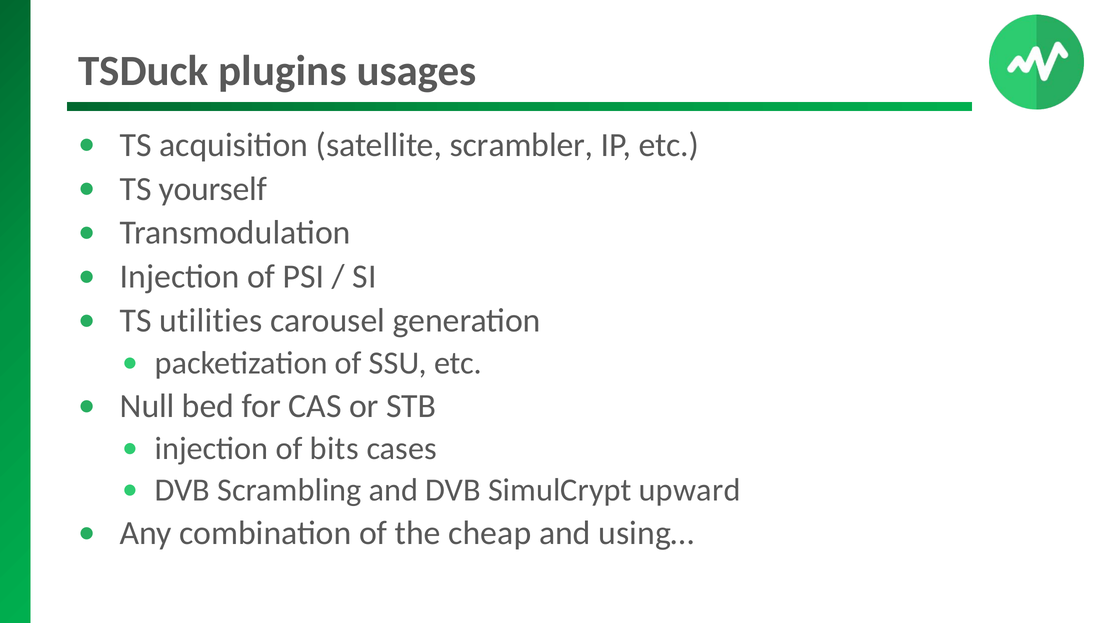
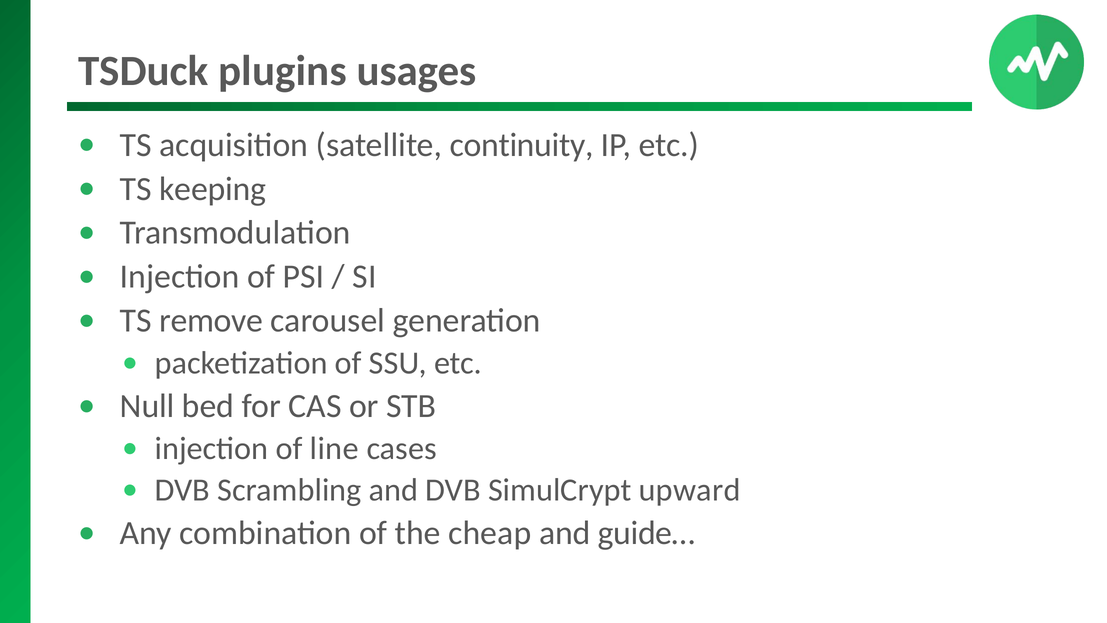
scrambler: scrambler -> continuity
yourself: yourself -> keeping
utilities: utilities -> remove
bits: bits -> line
using…: using… -> guide…
